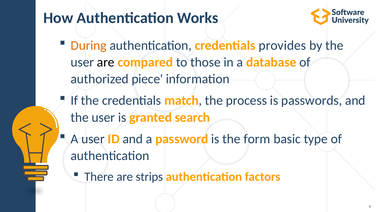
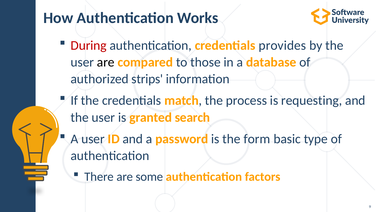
During colour: orange -> red
piece: piece -> strips
passwords: passwords -> requesting
strips: strips -> some
